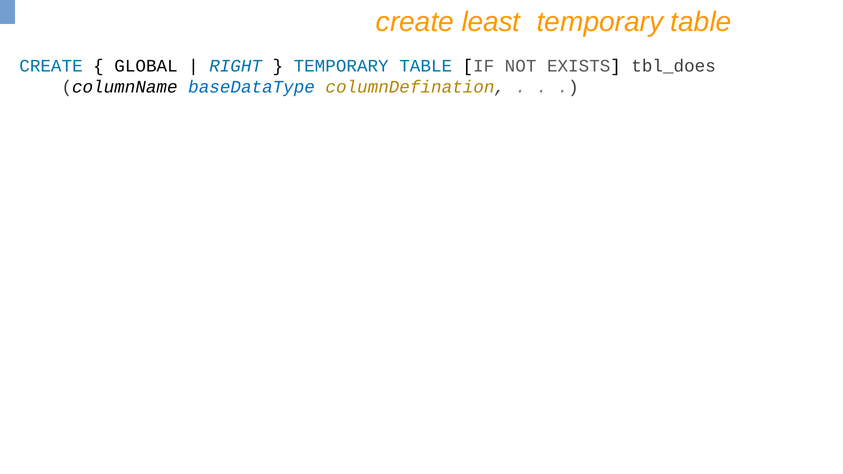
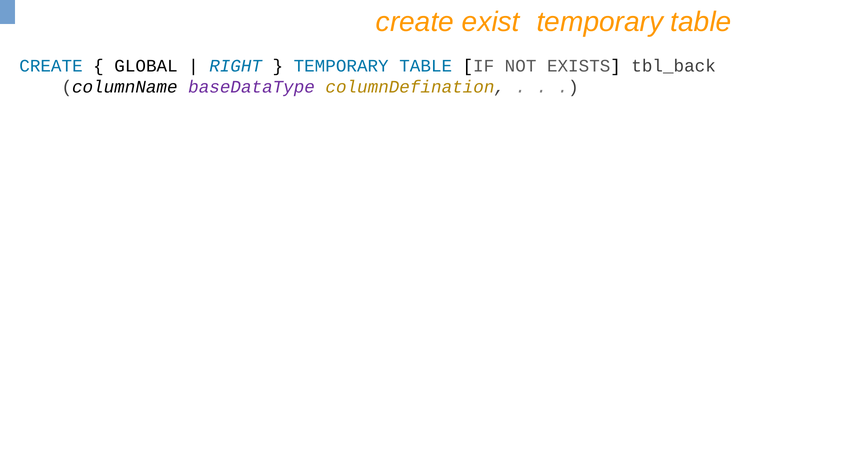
least: least -> exist
tbl_does: tbl_does -> tbl_back
baseDataType colour: blue -> purple
